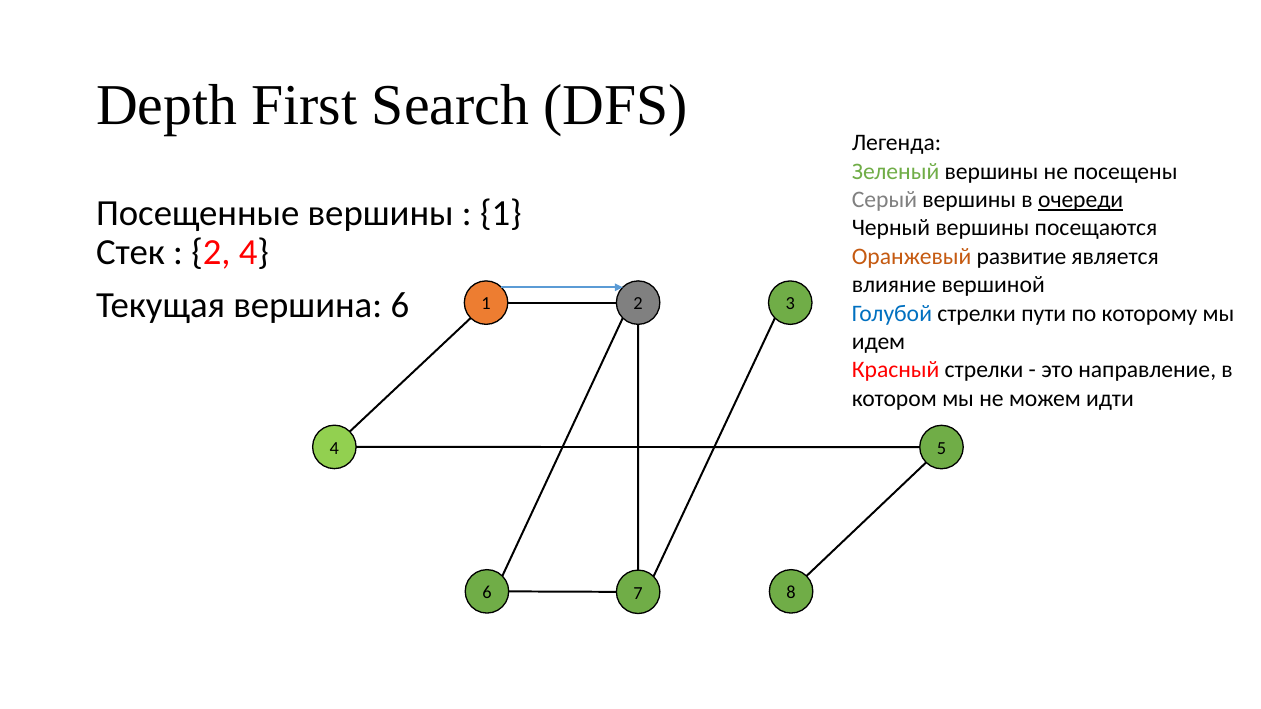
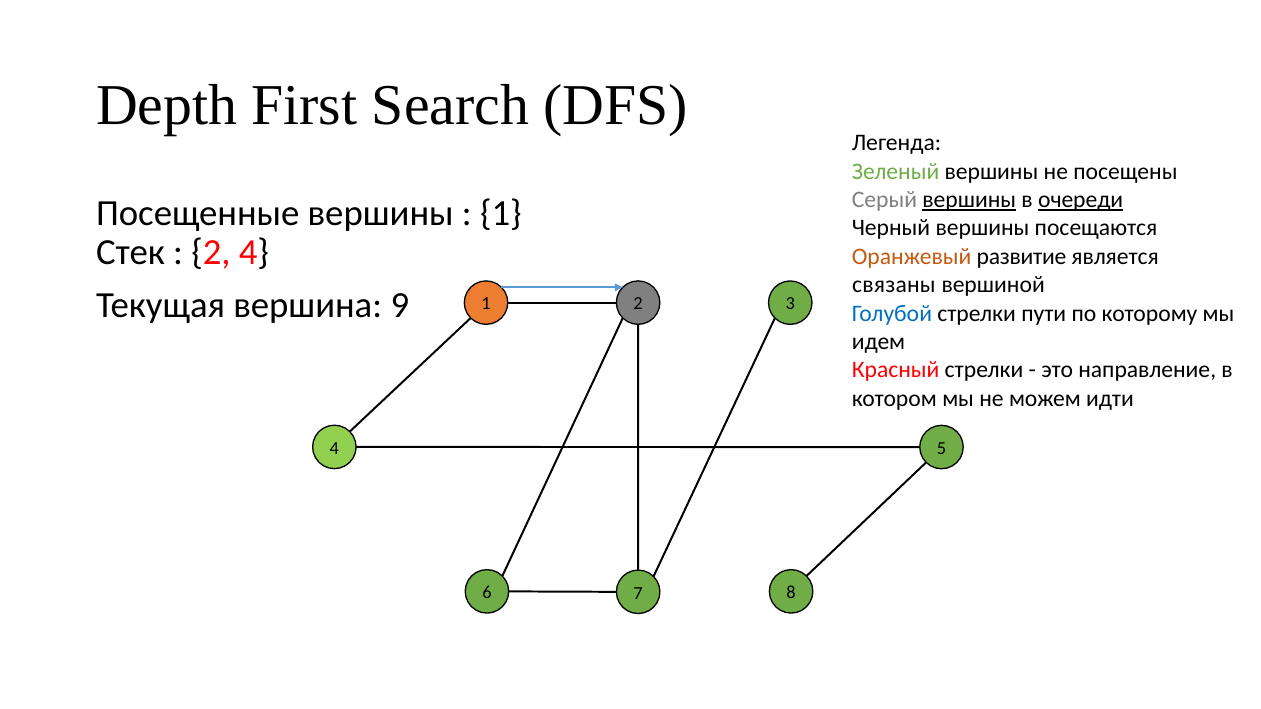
вершины at (969, 200) underline: none -> present
влияние: влияние -> связаны
вершина 6: 6 -> 9
